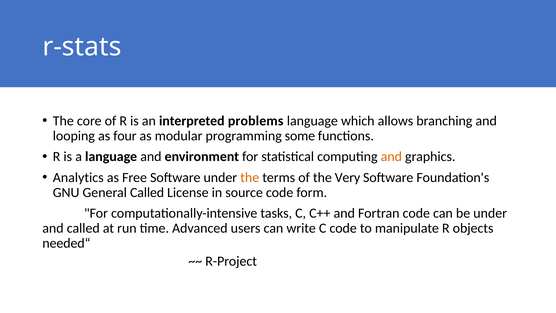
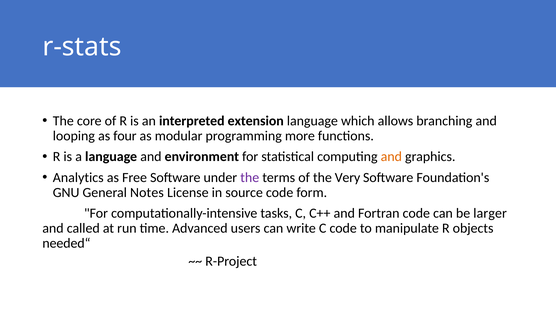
problems: problems -> extension
some: some -> more
the at (250, 177) colour: orange -> purple
General Called: Called -> Notes
be under: under -> larger
